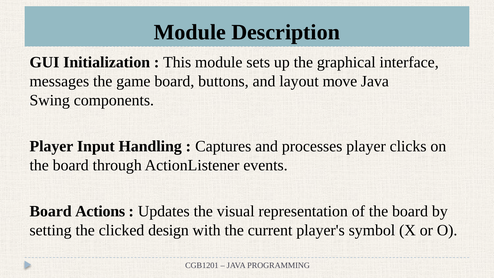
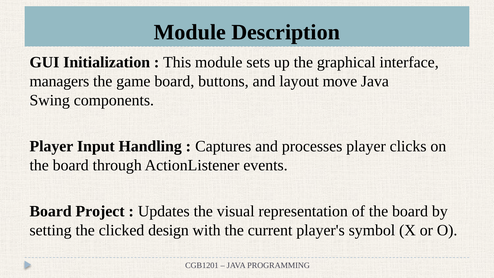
messages: messages -> managers
Actions: Actions -> Project
